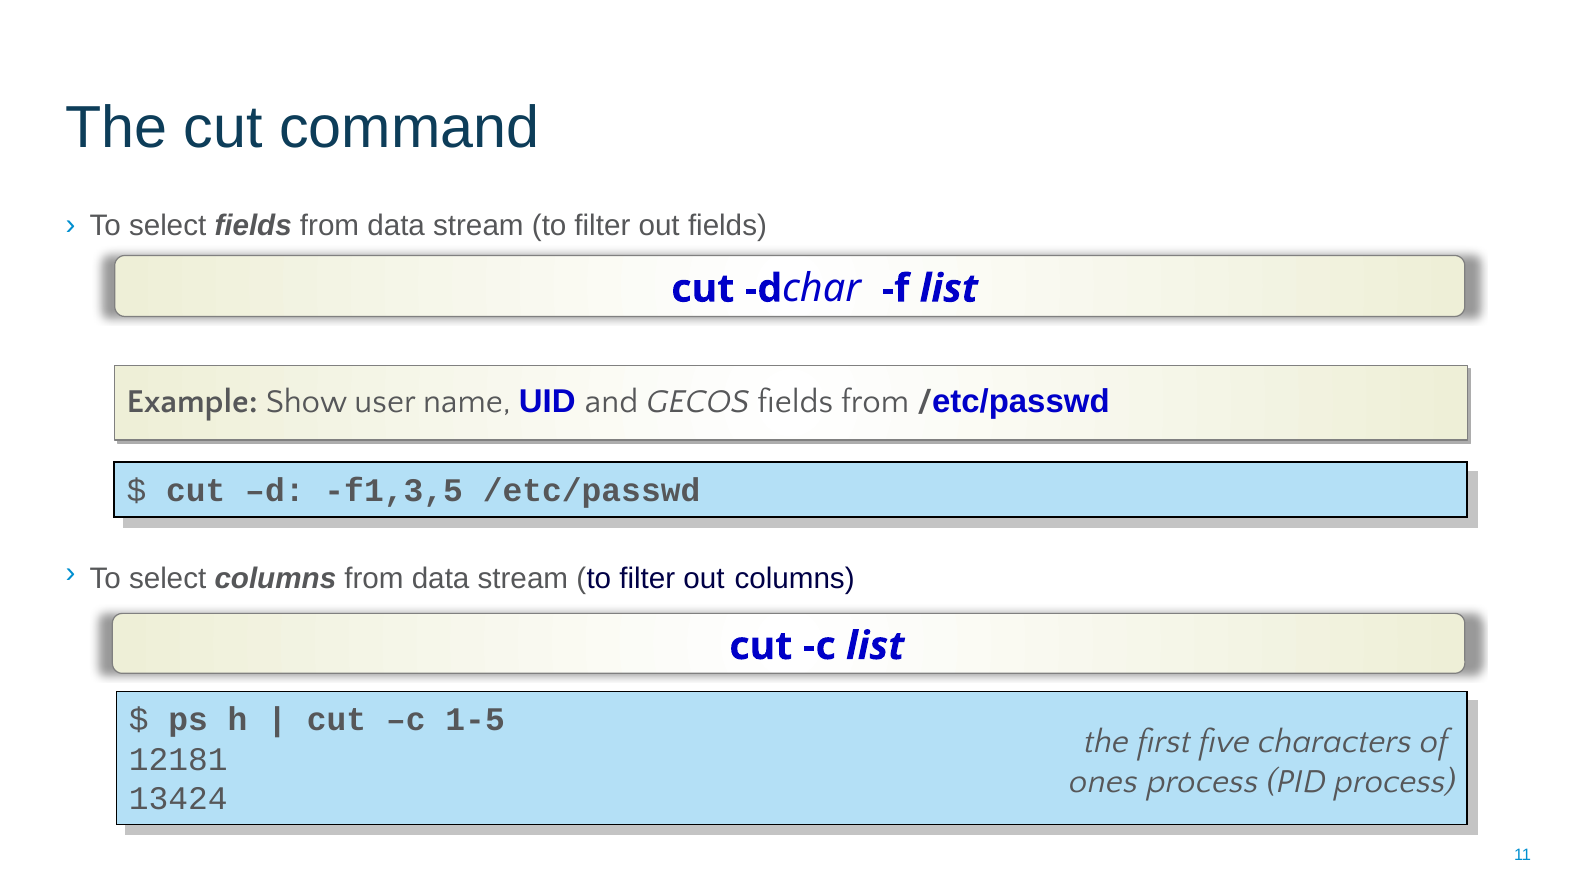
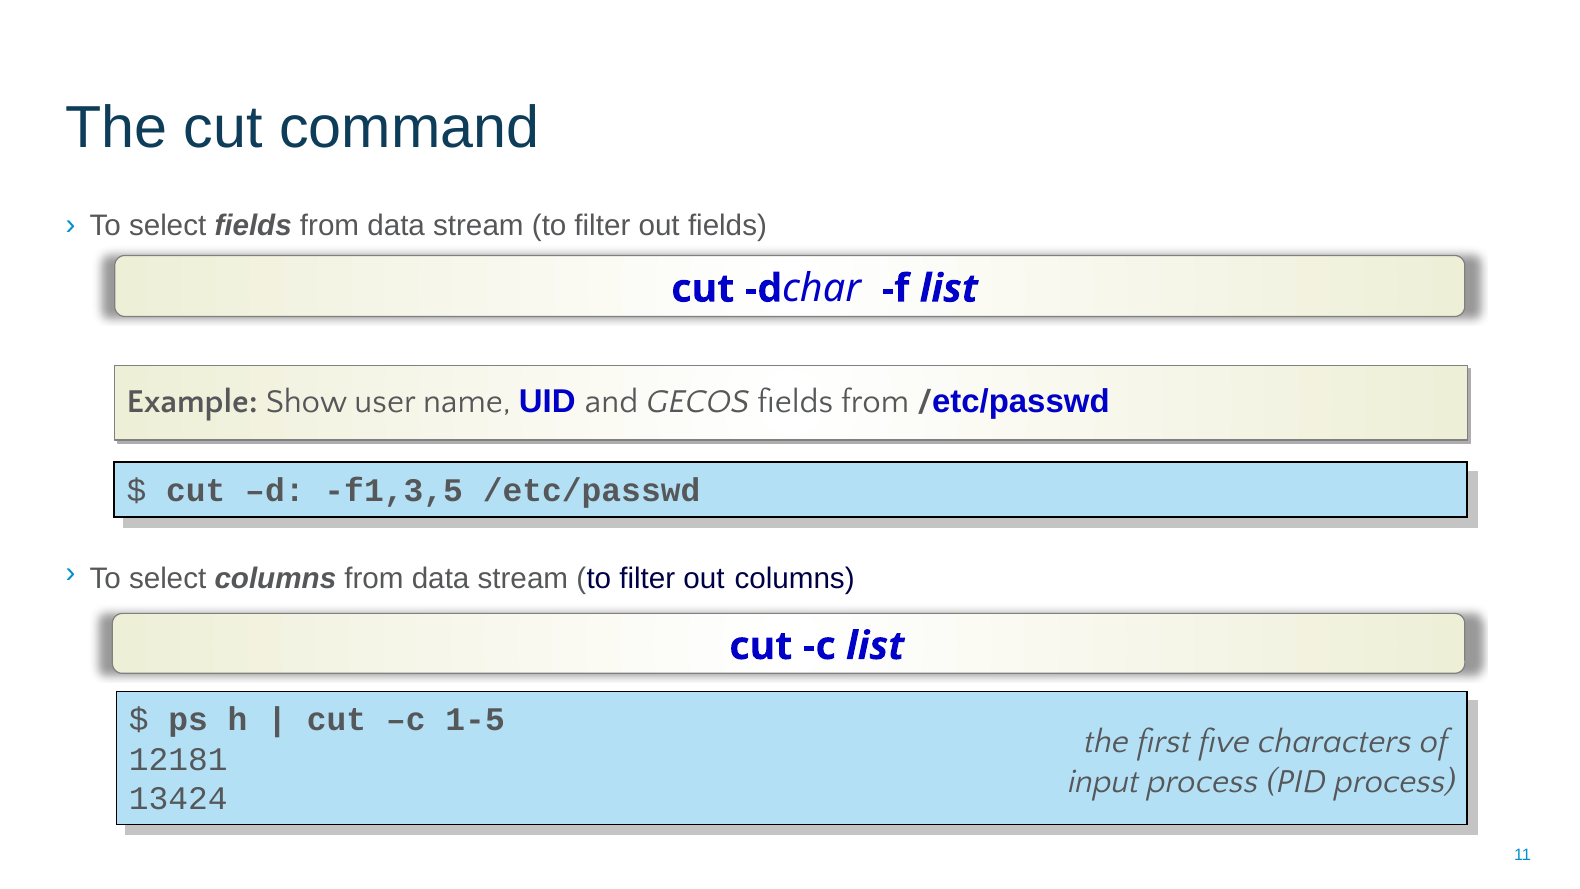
ones: ones -> input
